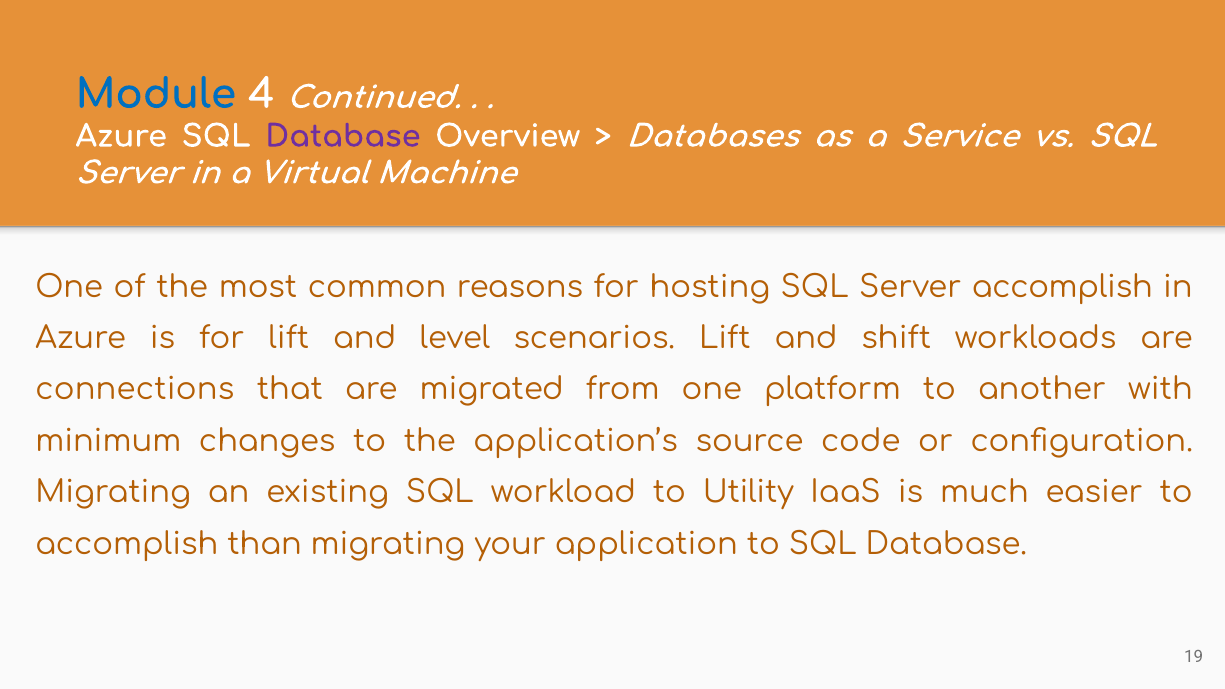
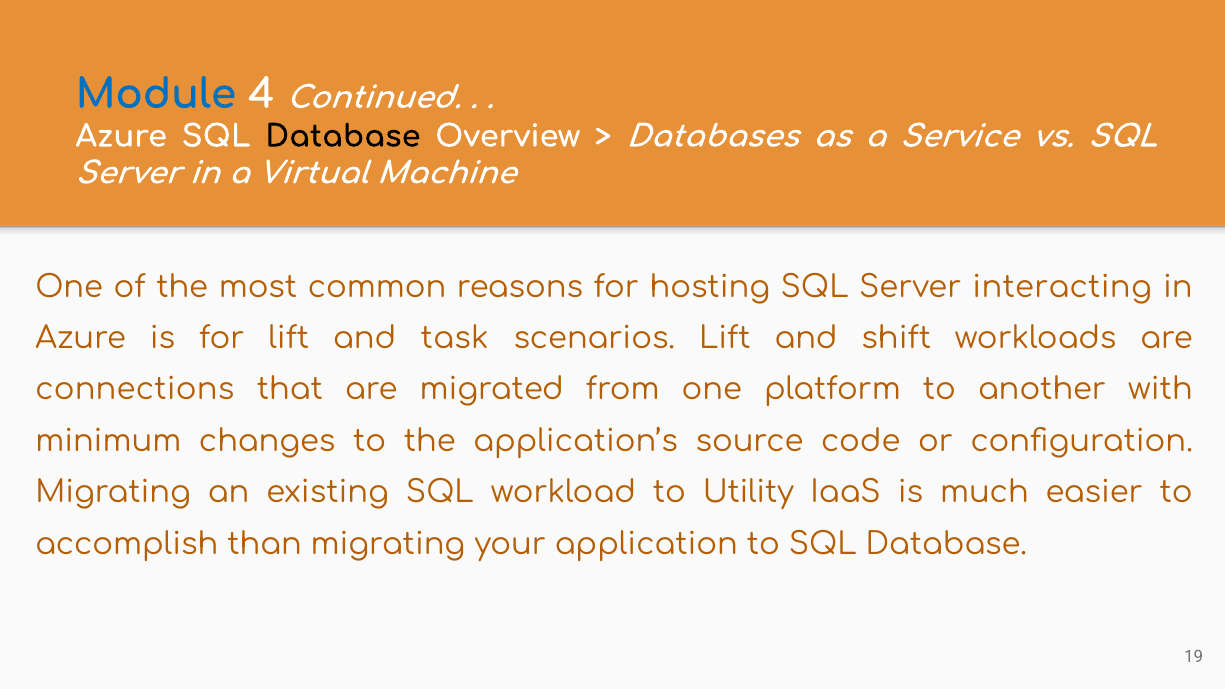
Database at (343, 137) colour: purple -> black
Server accomplish: accomplish -> interacting
level: level -> task
